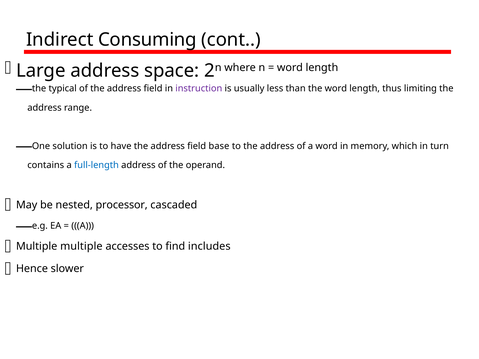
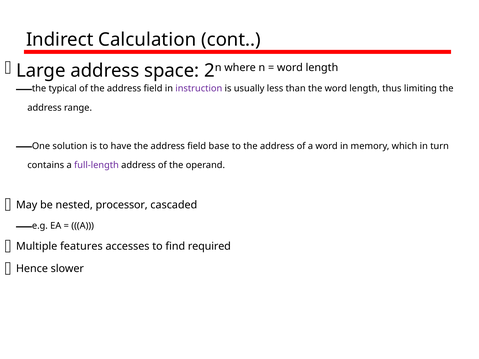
Consuming: Consuming -> Calculation
full-length colour: blue -> purple
Multiple multiple: multiple -> features
includes: includes -> required
